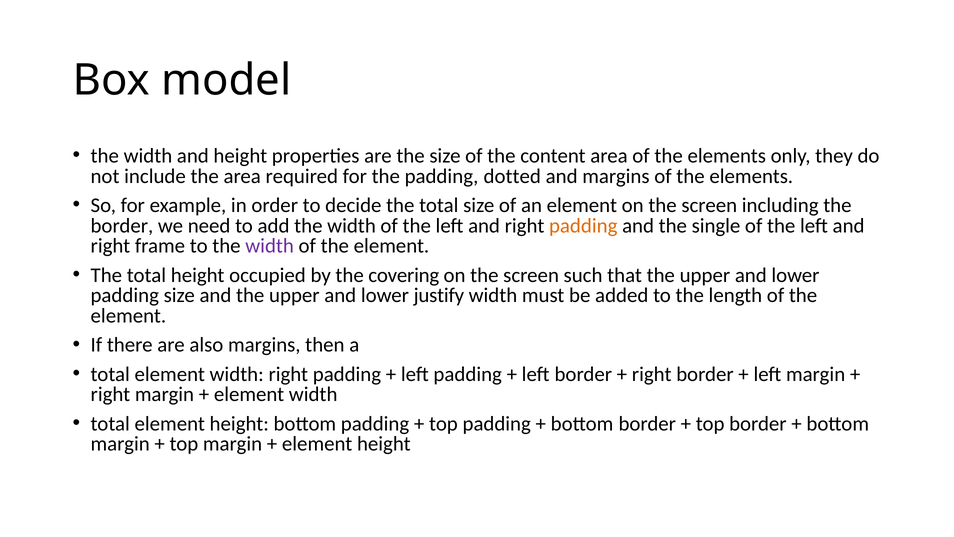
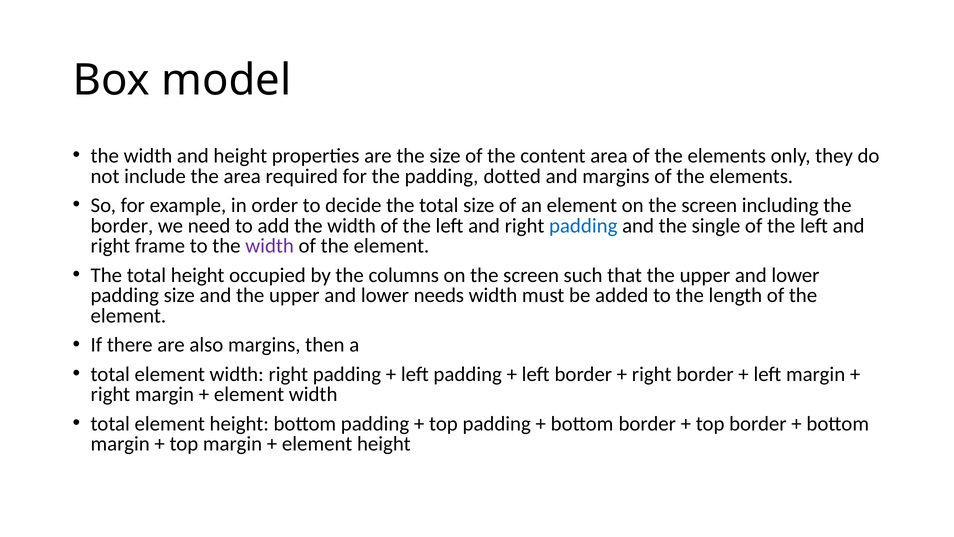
padding at (583, 226) colour: orange -> blue
covering: covering -> columns
justify: justify -> needs
